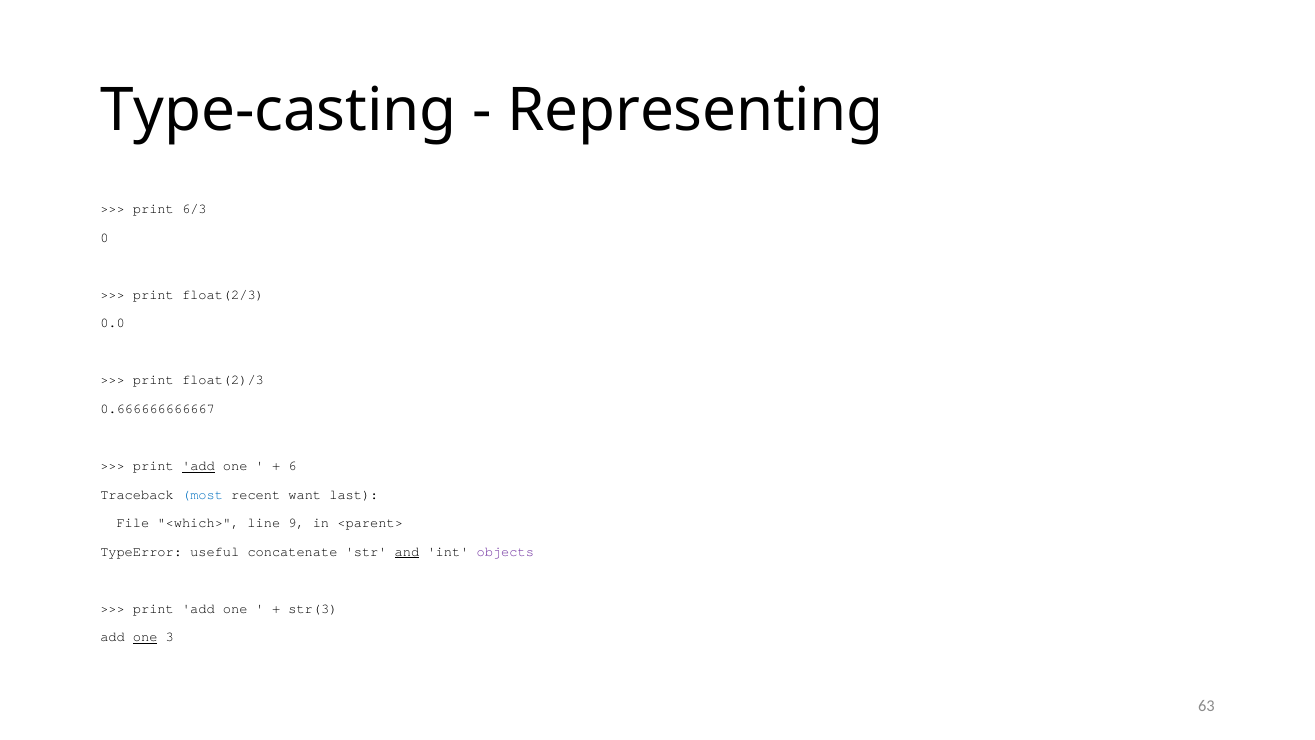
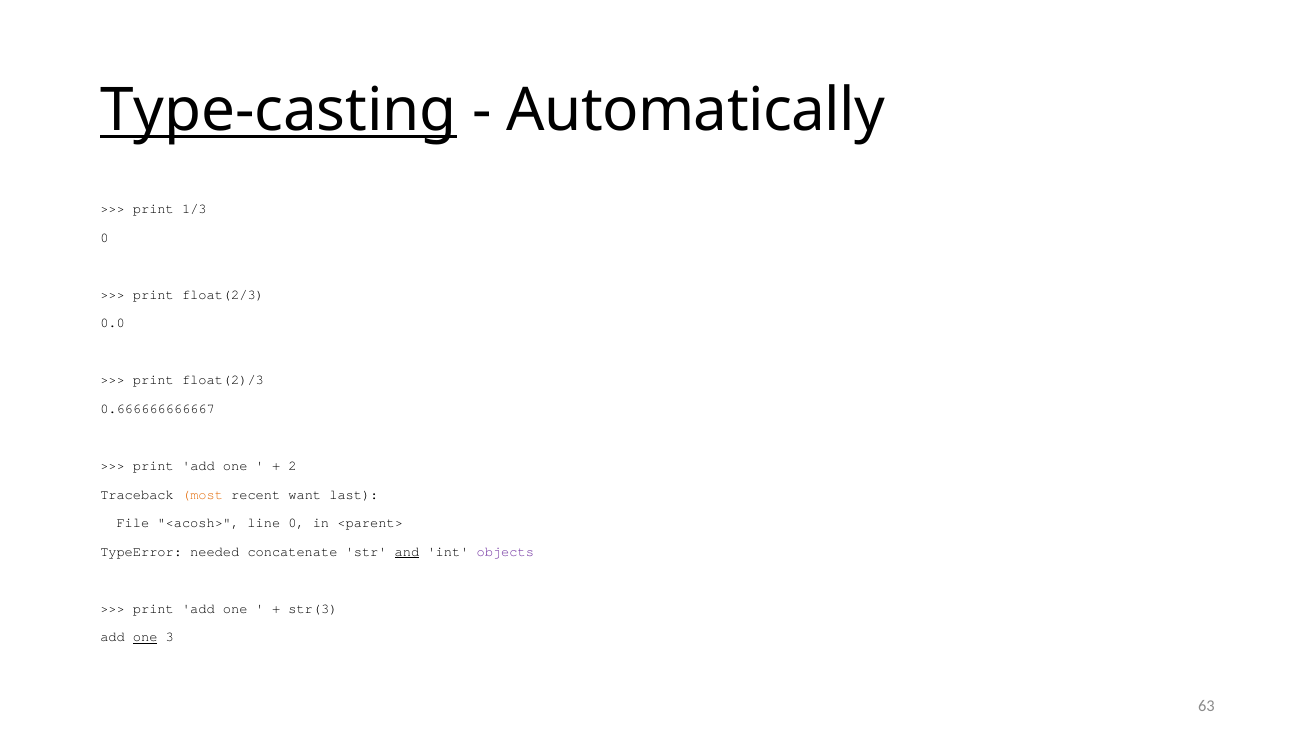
Type-casting underline: none -> present
Representing: Representing -> Automatically
6/3: 6/3 -> 1/3
add at (198, 466) underline: present -> none
6: 6 -> 2
most colour: blue -> orange
<which>: <which> -> <acosh>
line 9: 9 -> 0
useful: useful -> needed
